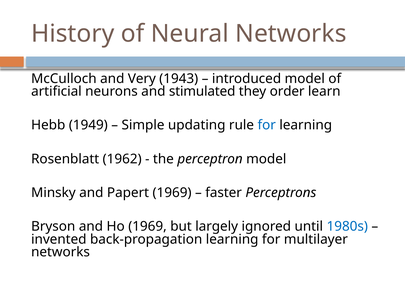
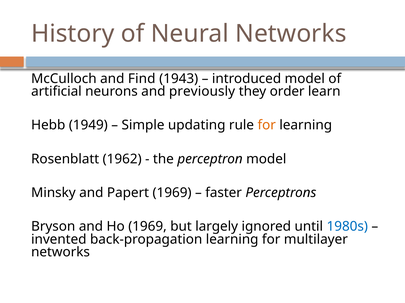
Very: Very -> Find
stimulated: stimulated -> previously
for at (267, 126) colour: blue -> orange
